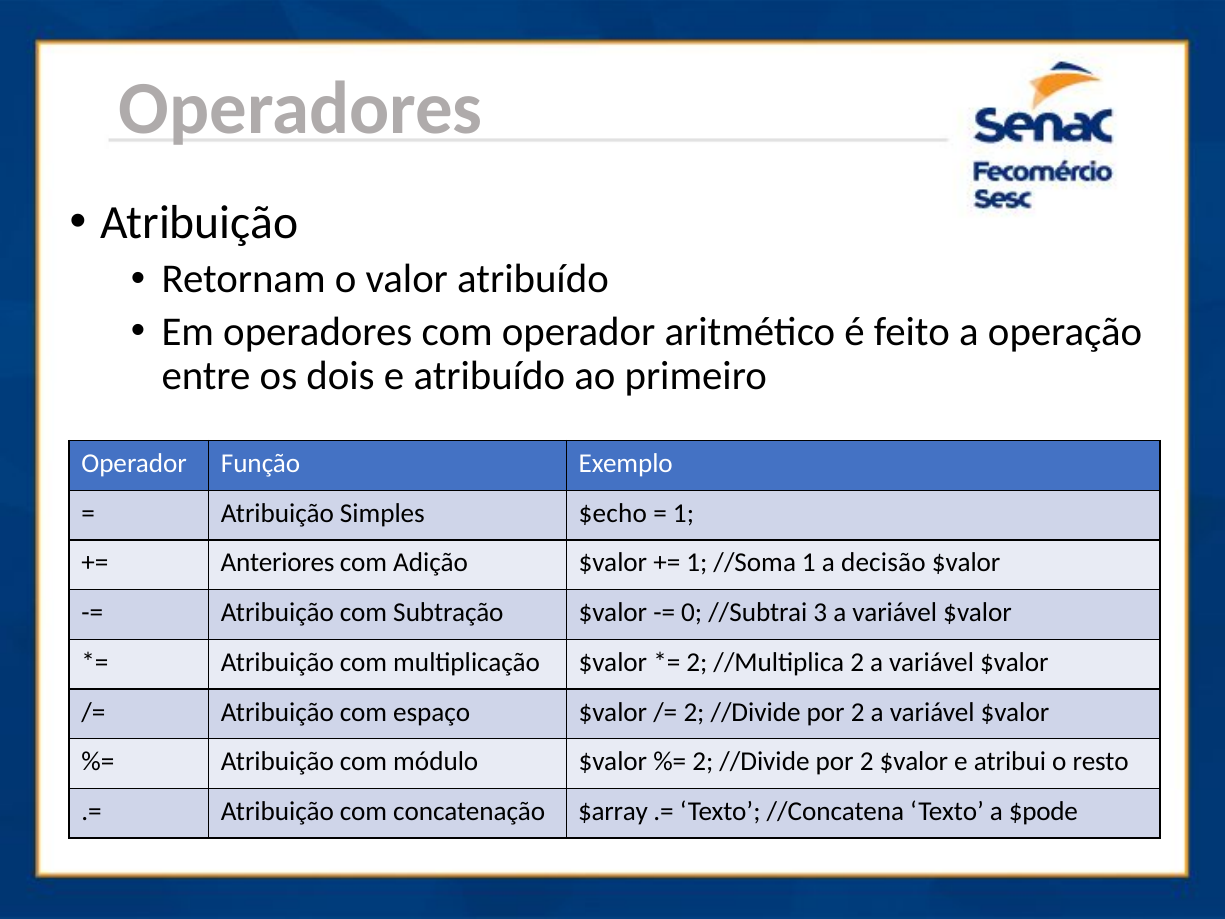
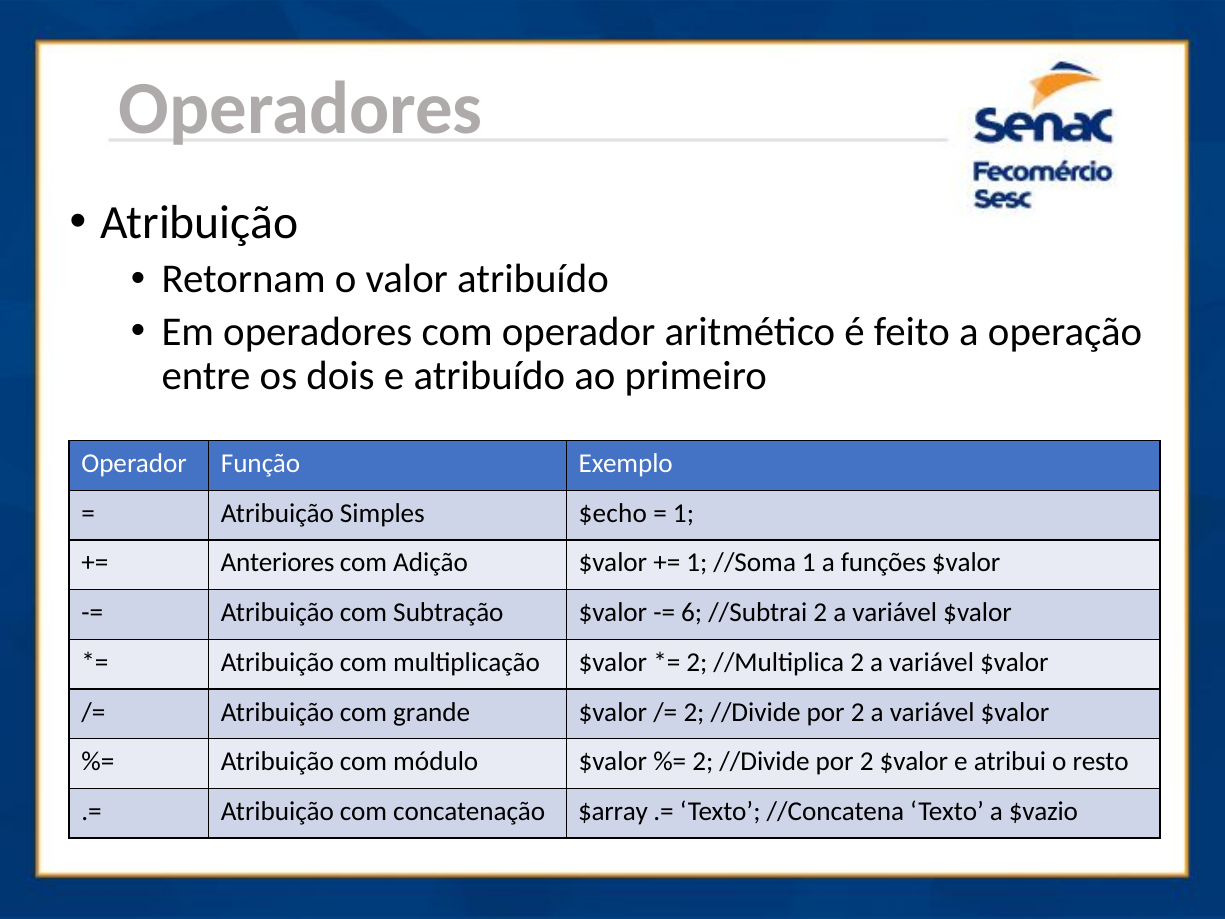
decisão: decisão -> funções
0: 0 -> 6
//Subtrai 3: 3 -> 2
espaço: espaço -> grande
$pode: $pode -> $vazio
